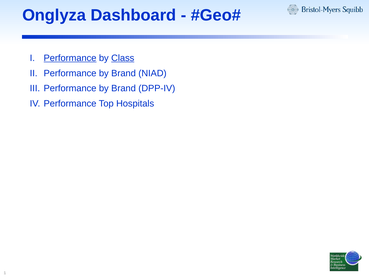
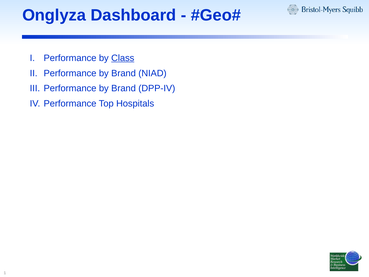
Performance at (70, 58) underline: present -> none
